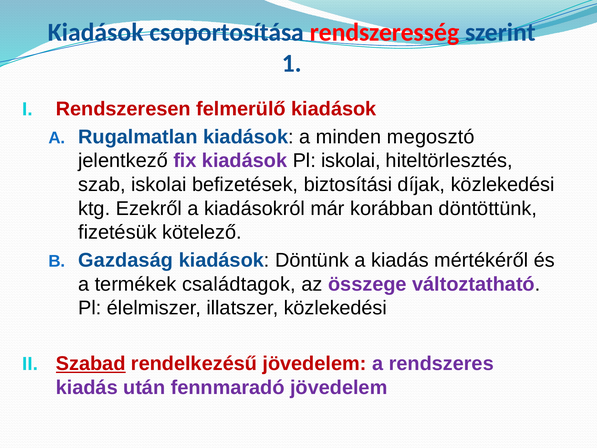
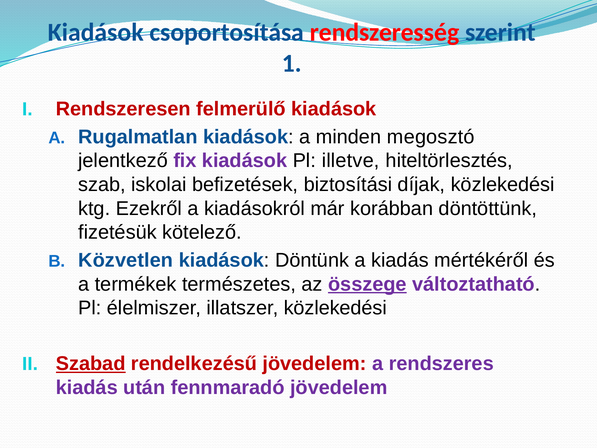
Pl iskolai: iskolai -> illetve
Gazdaság: Gazdaság -> Közvetlen
családtagok: családtagok -> természetes
összege underline: none -> present
